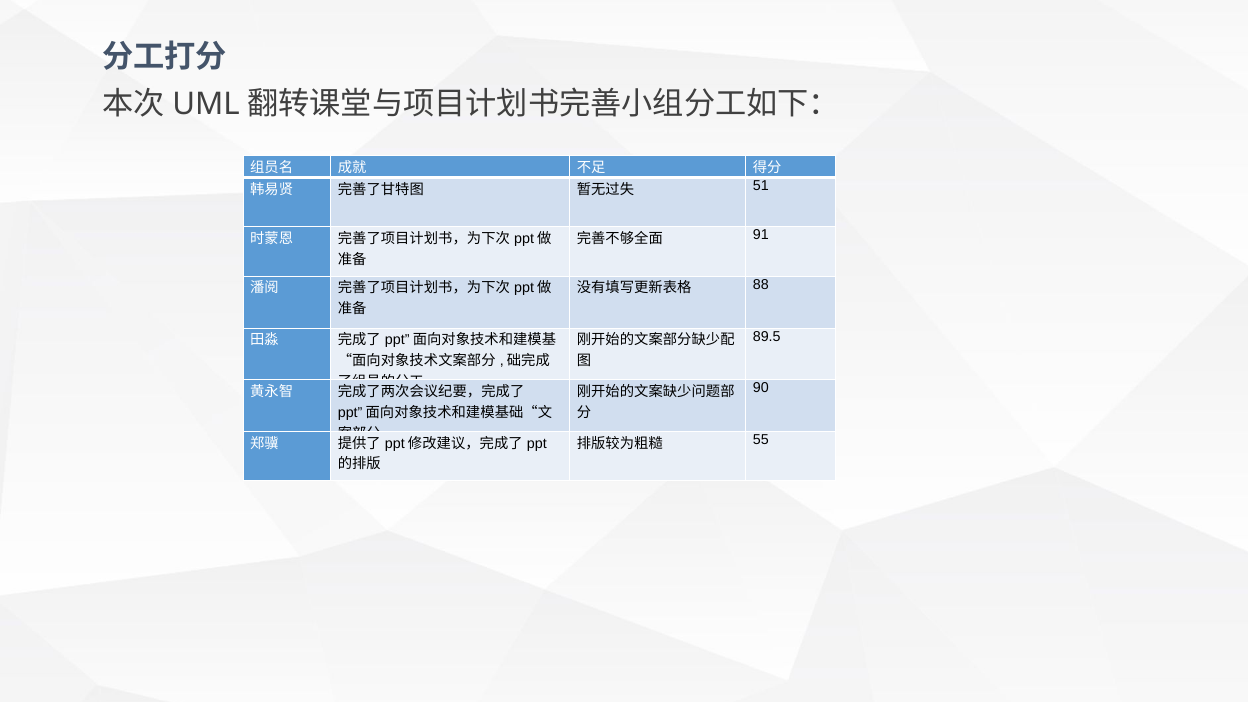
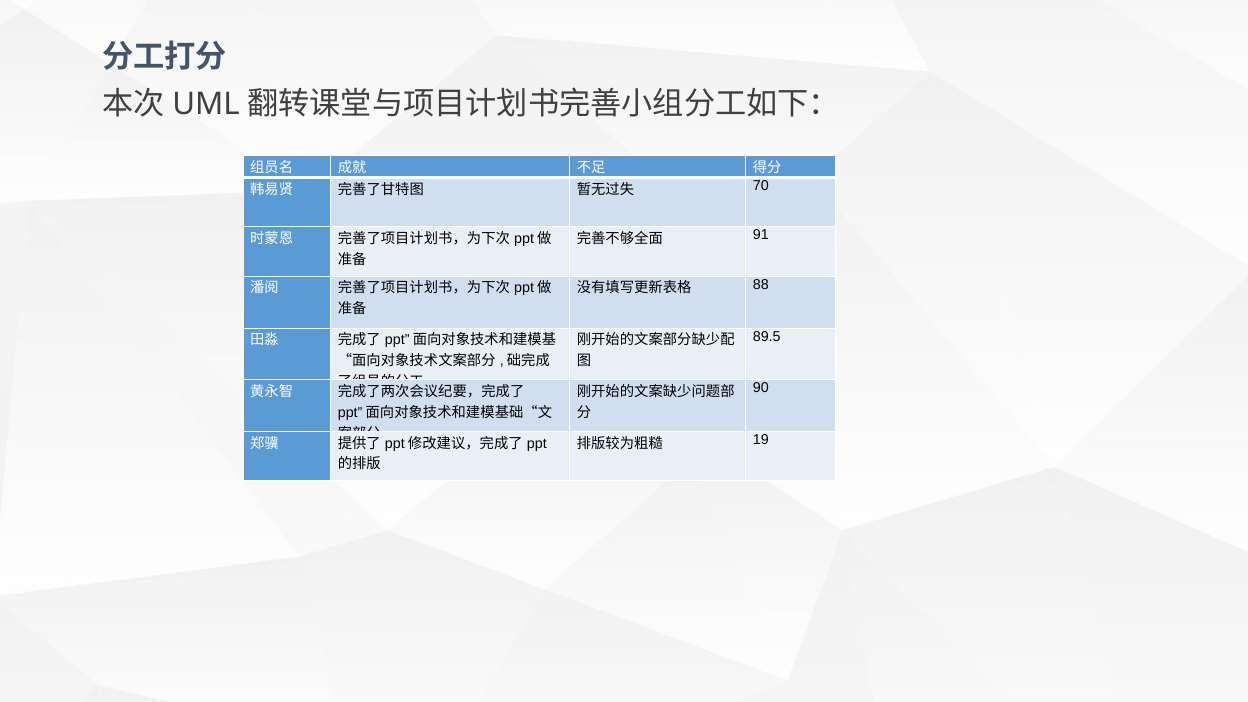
51: 51 -> 70
55: 55 -> 19
